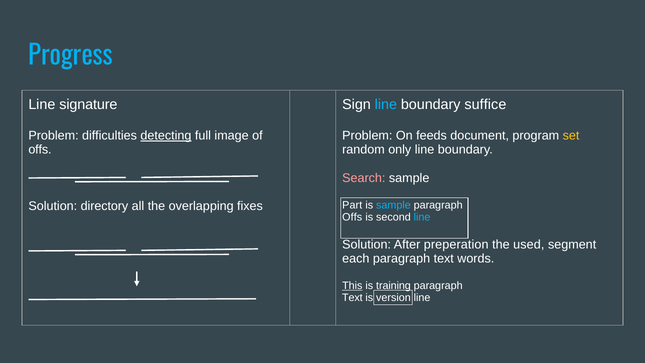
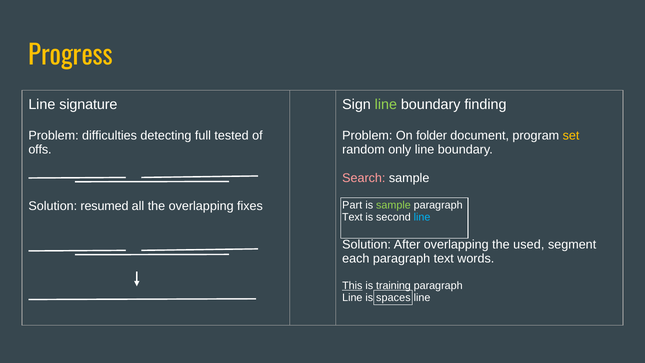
Progress colour: light blue -> yellow
line at (386, 105) colour: light blue -> light green
suffice: suffice -> finding
detecting underline: present -> none
image: image -> tested
feeds: feeds -> folder
sample at (393, 205) colour: light blue -> light green
directory: directory -> resumed
Offs at (352, 217): Offs -> Text
After preperation: preperation -> overlapping
Text at (352, 298): Text -> Line
version: version -> spaces
